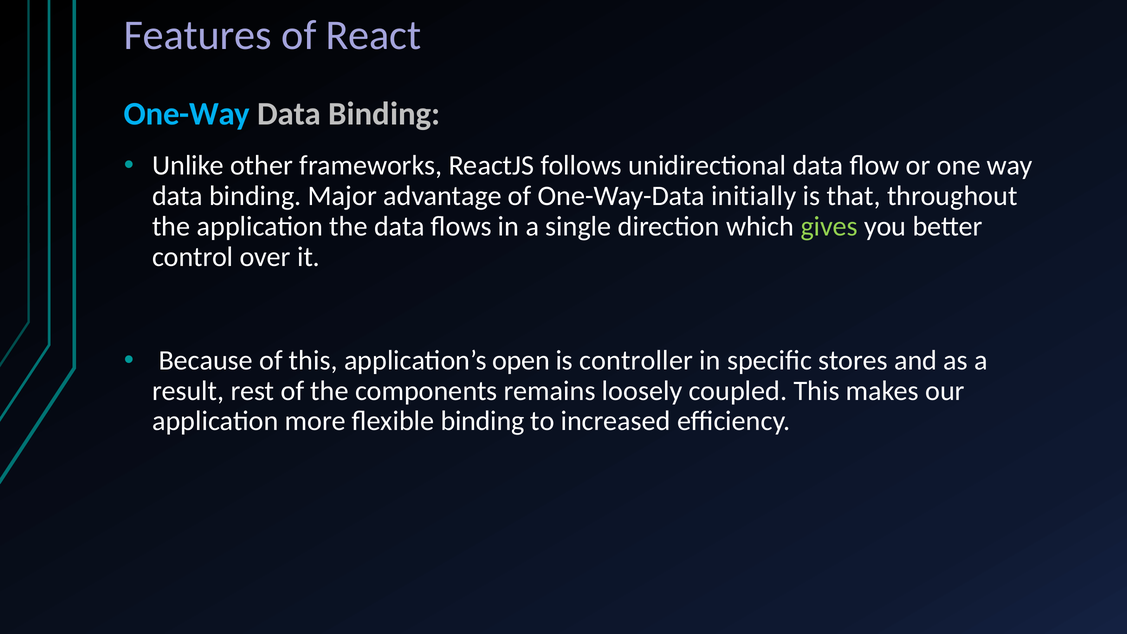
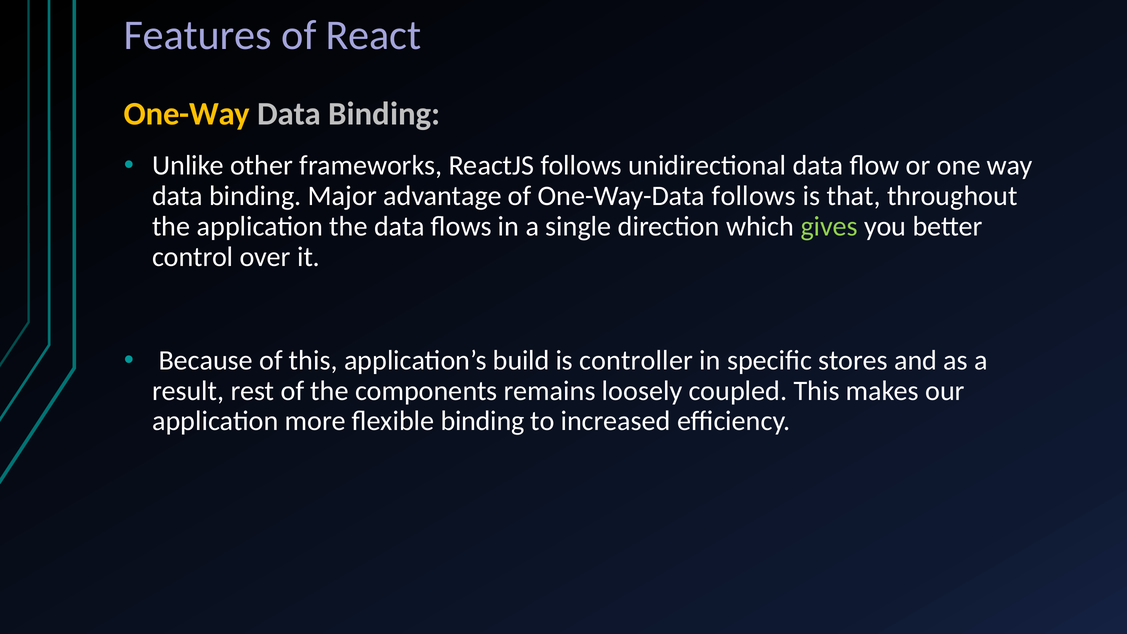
One-Way colour: light blue -> yellow
One-Way-Data initially: initially -> follows
open: open -> build
